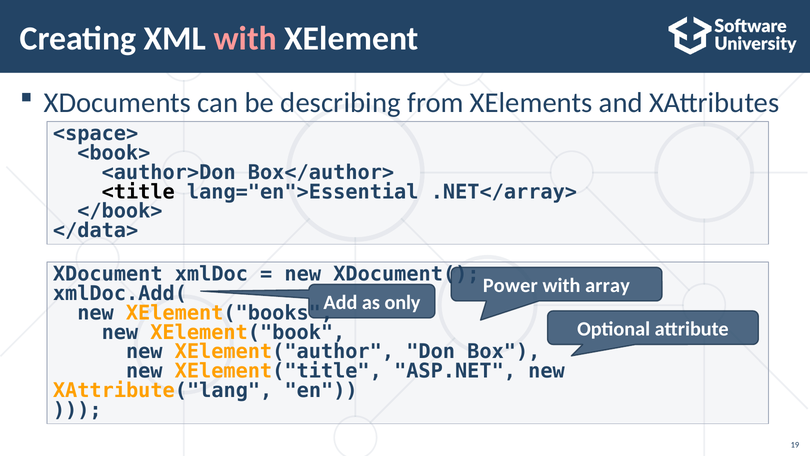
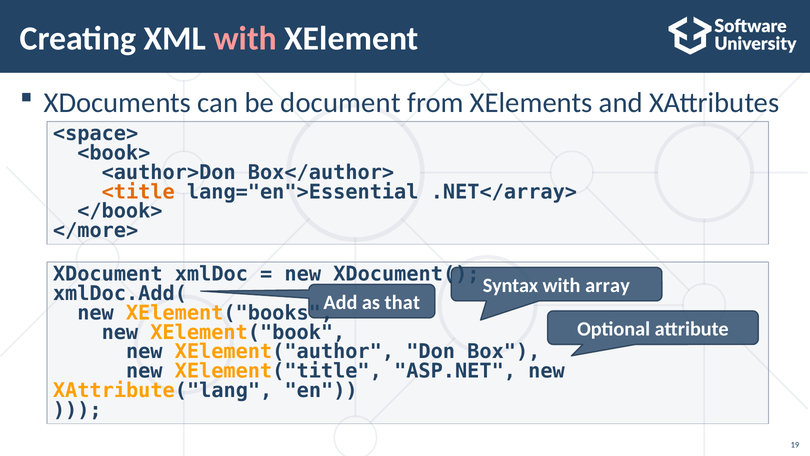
describing: describing -> document
<title colour: black -> orange
</data>: </data> -> </more>
Power: Power -> Syntax
only: only -> that
